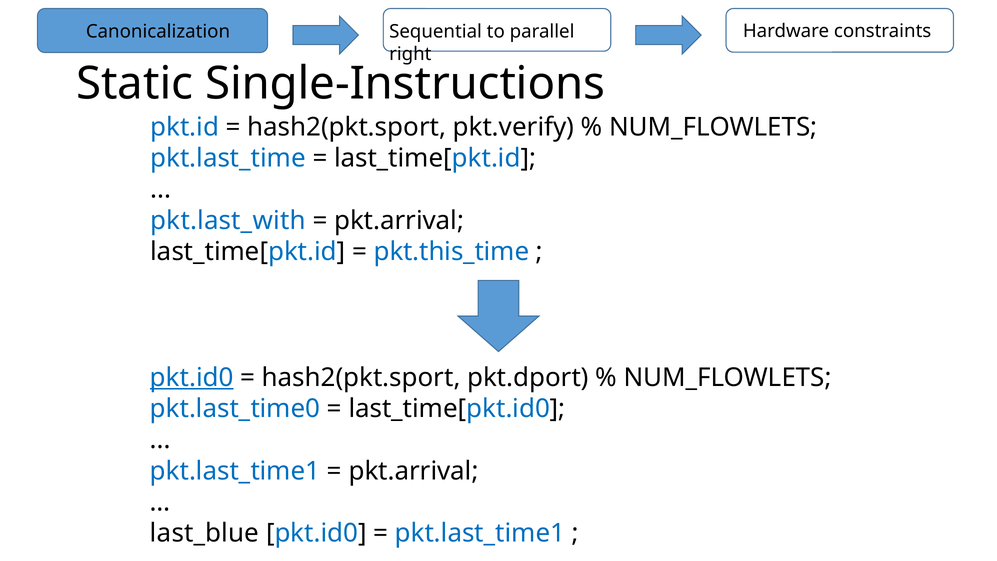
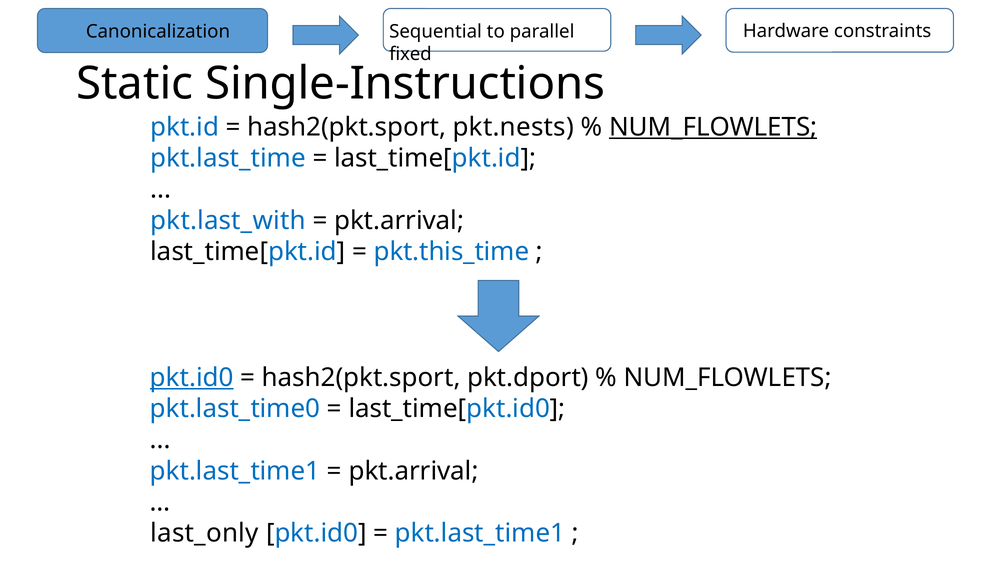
right: right -> fixed
pkt.verify: pkt.verify -> pkt.nests
NUM_FLOWLETS at (713, 127) underline: none -> present
last_blue: last_blue -> last_only
